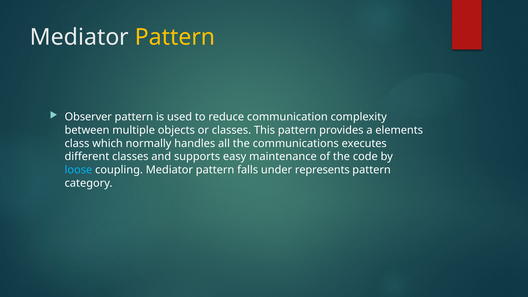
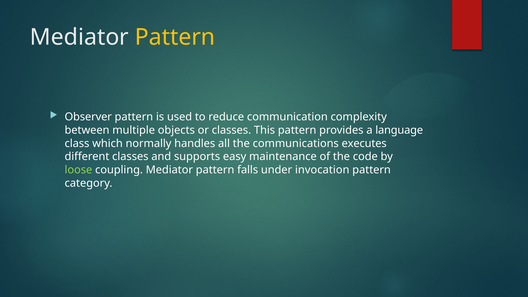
elements: elements -> language
loose colour: light blue -> light green
represents: represents -> invocation
